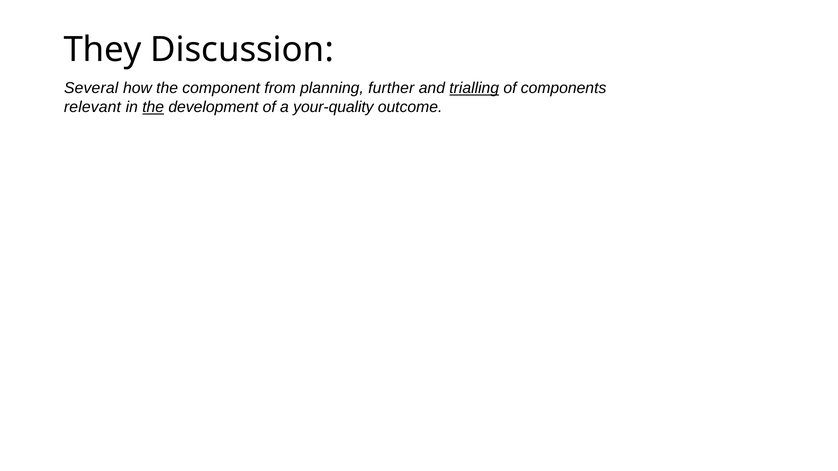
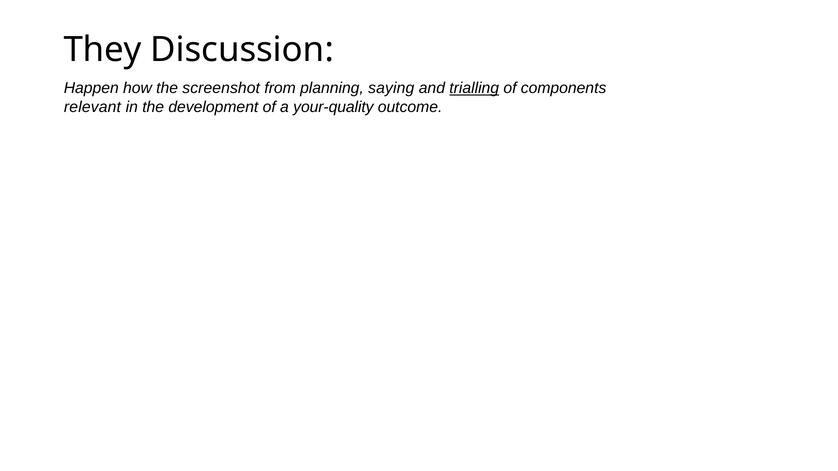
Several: Several -> Happen
component: component -> screenshot
further: further -> saying
the at (153, 107) underline: present -> none
